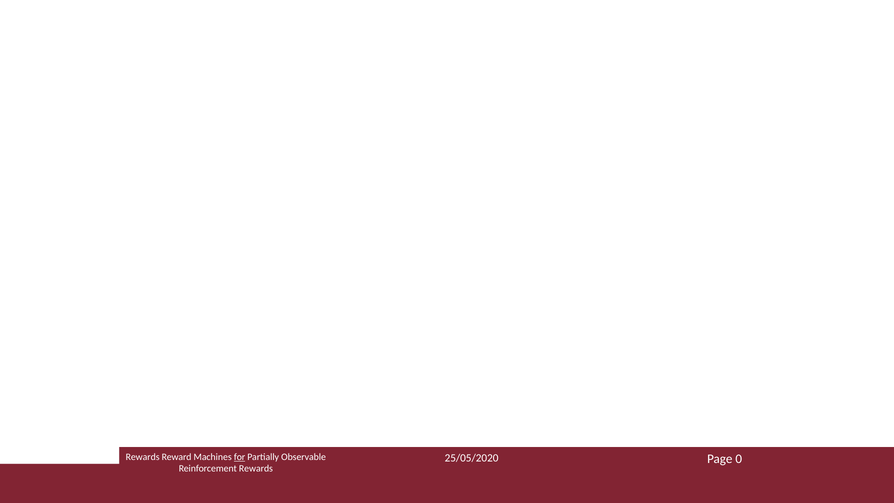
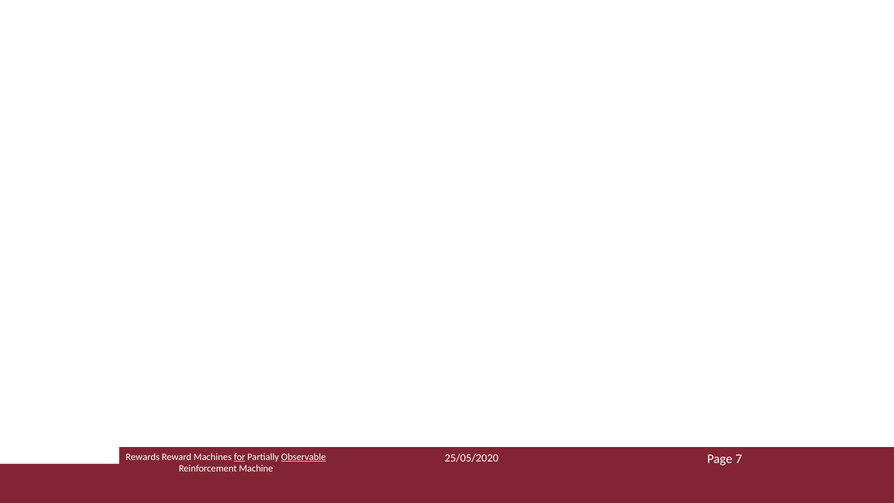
Observable underline: none -> present
0: 0 -> 7
Reinforcement Rewards: Rewards -> Machine
